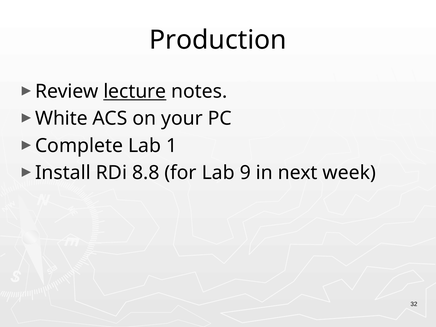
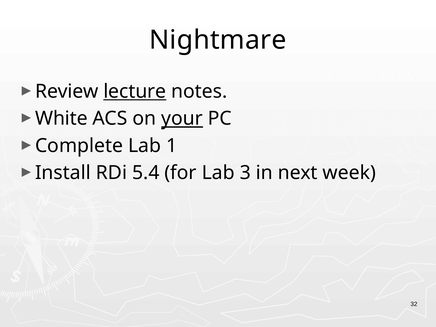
Production: Production -> Nightmare
your underline: none -> present
8.8: 8.8 -> 5.4
9: 9 -> 3
